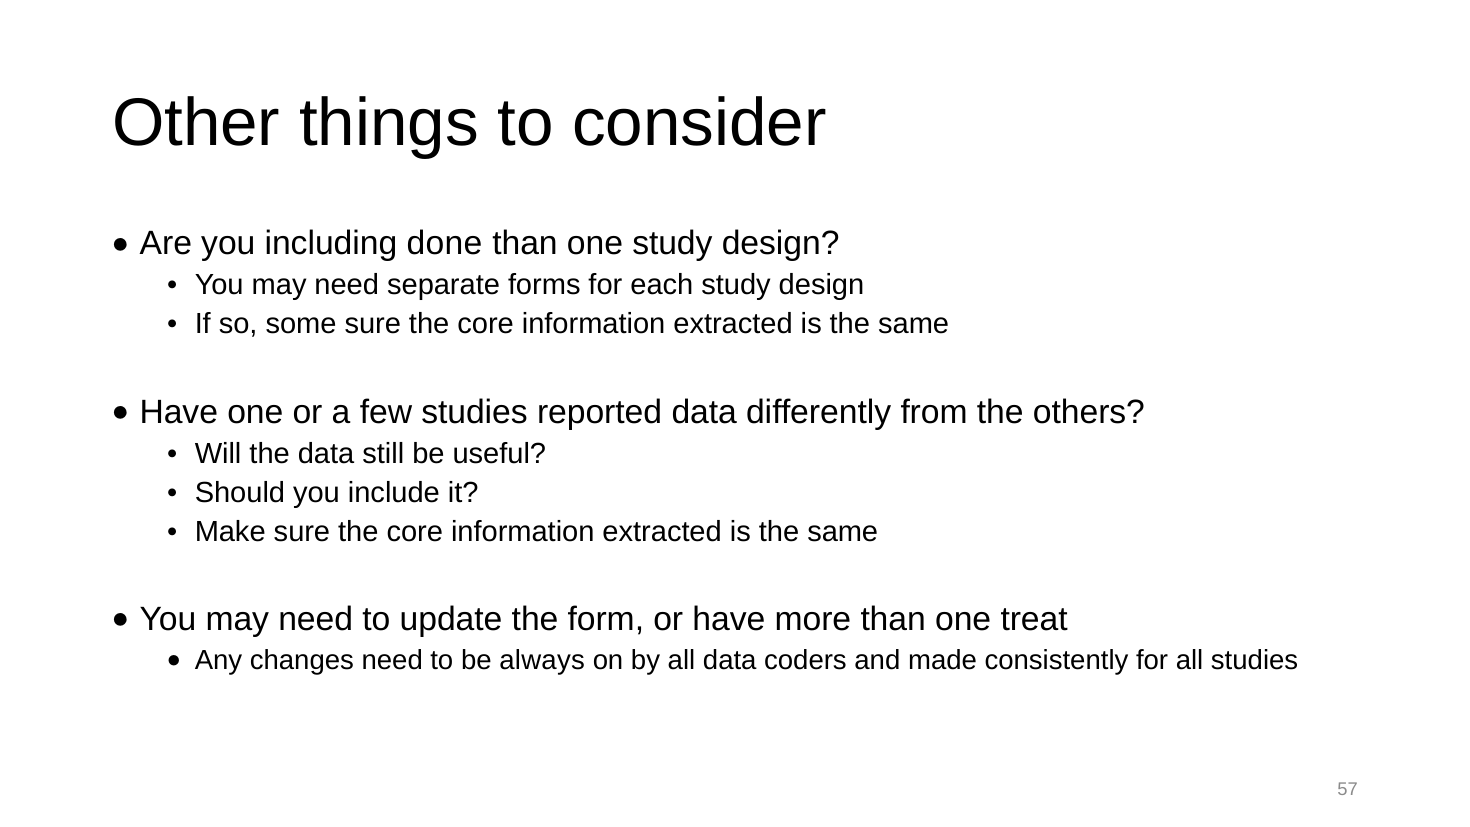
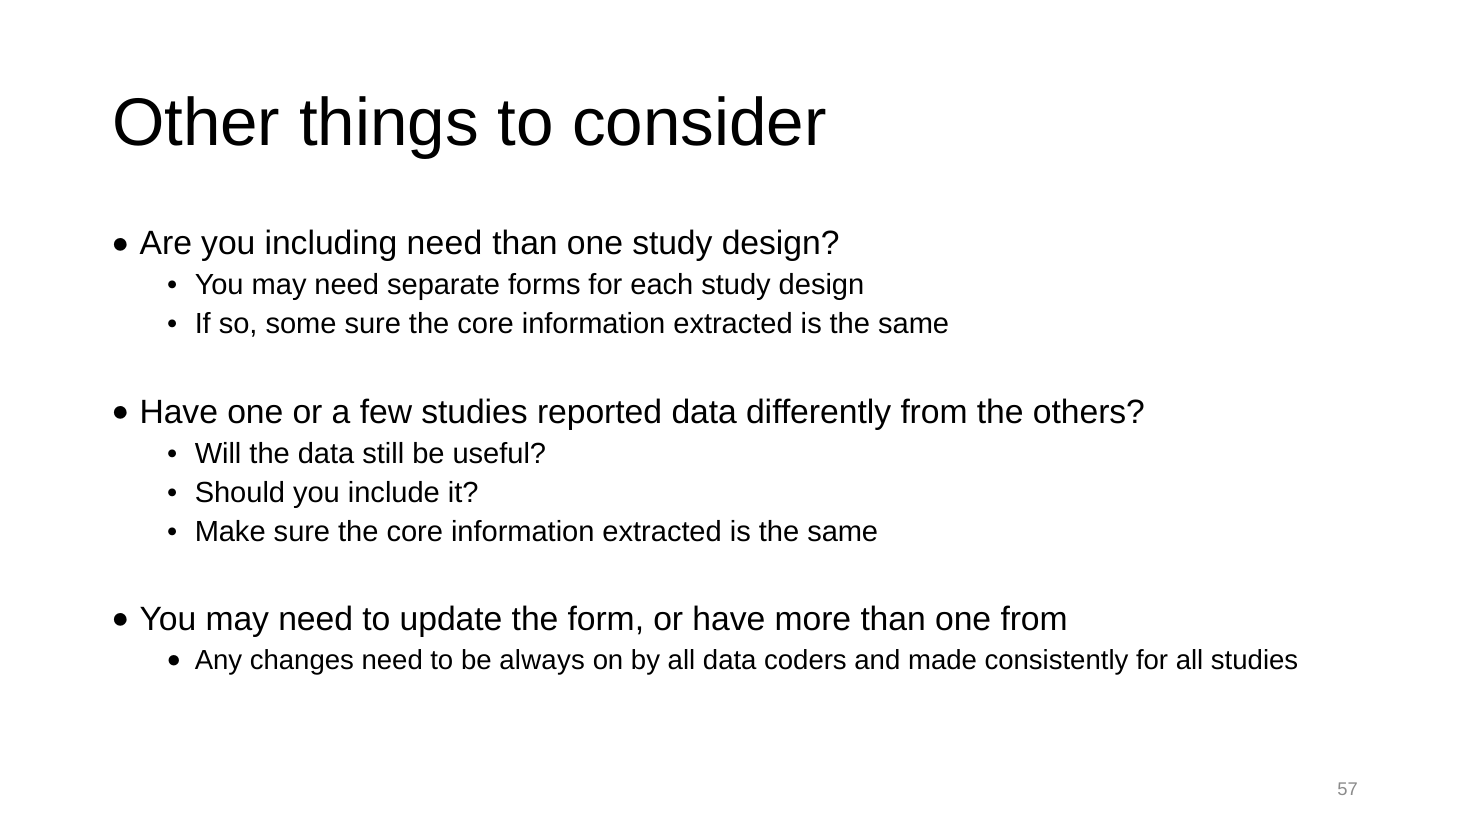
including done: done -> need
one treat: treat -> from
